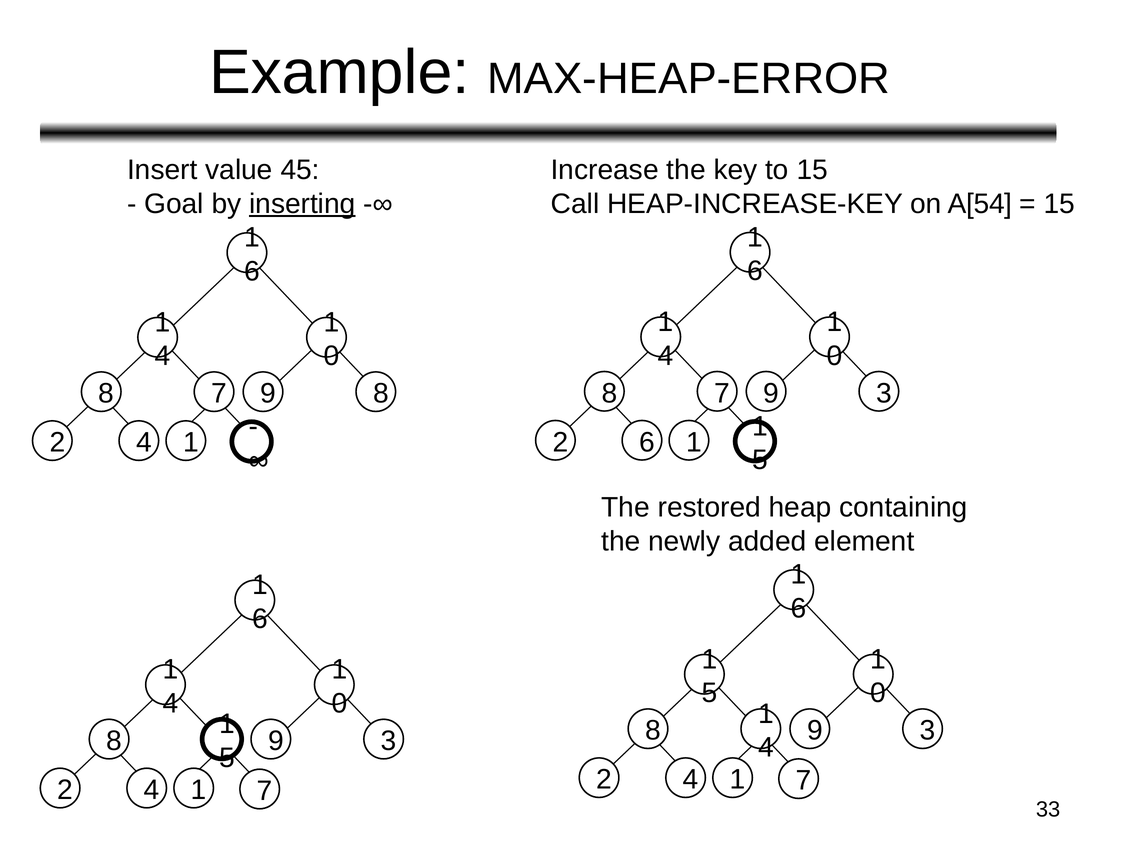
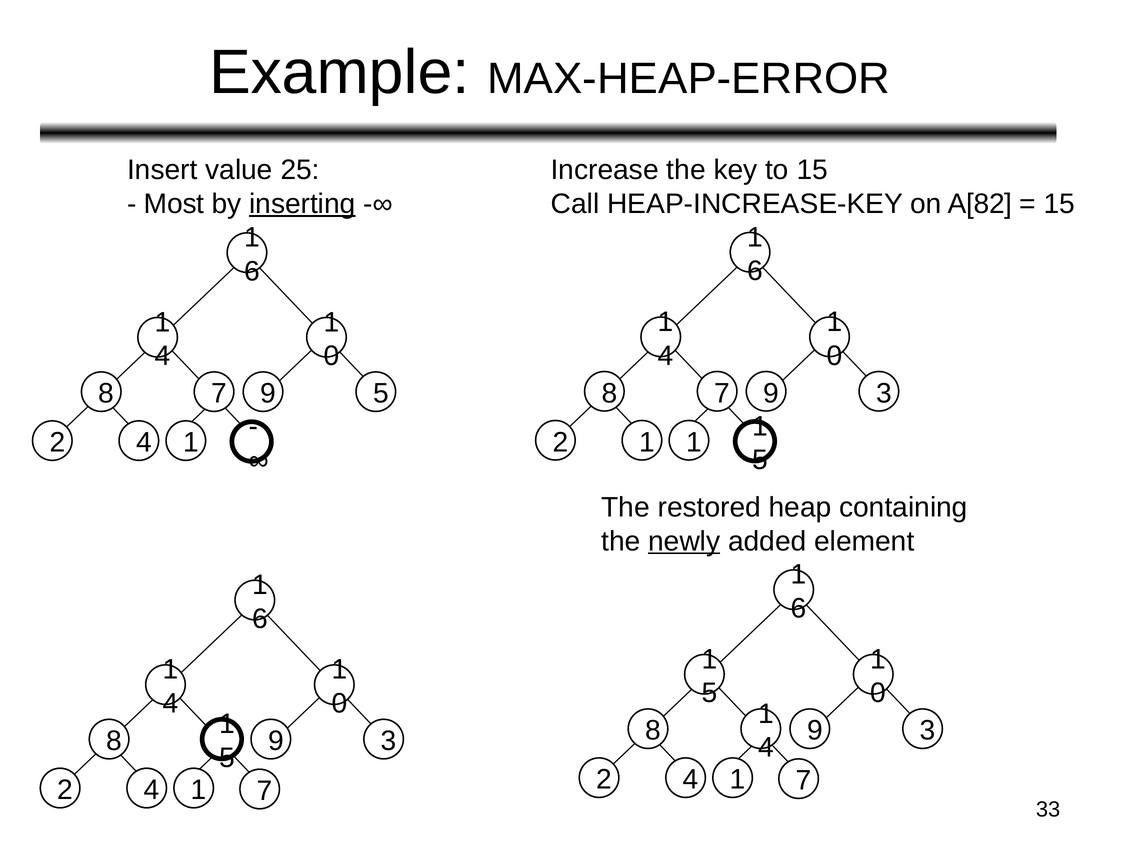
45: 45 -> 25
Goal: Goal -> Most
A[54: A[54 -> A[82
9 8: 8 -> 5
2 6: 6 -> 1
newly underline: none -> present
